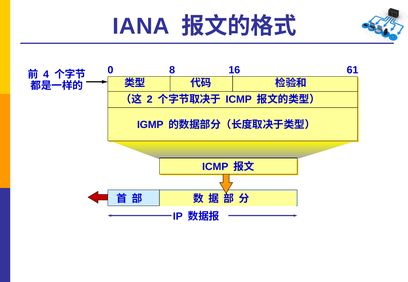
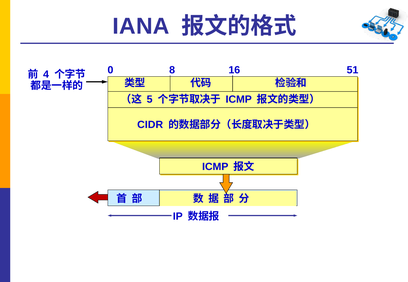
61: 61 -> 51
2: 2 -> 5
IGMP: IGMP -> CIDR
